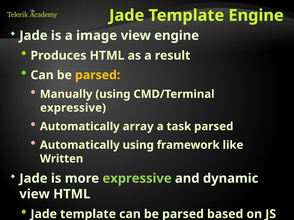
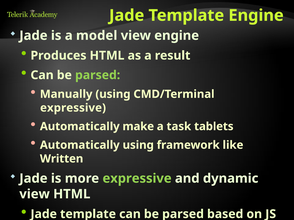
image: image -> model
parsed at (98, 75) colour: yellow -> light green
array: array -> make
task parsed: parsed -> tablets
